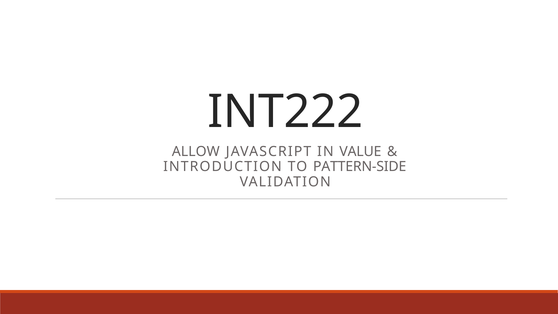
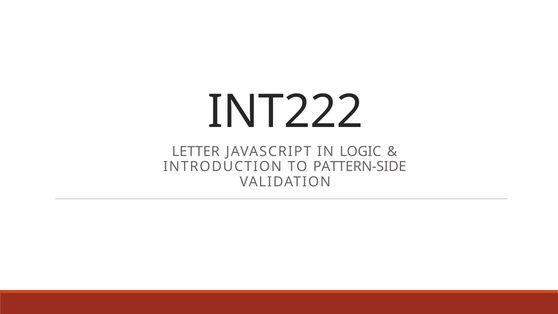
ALLOW: ALLOW -> LETTER
VALUE: VALUE -> LOGIC
